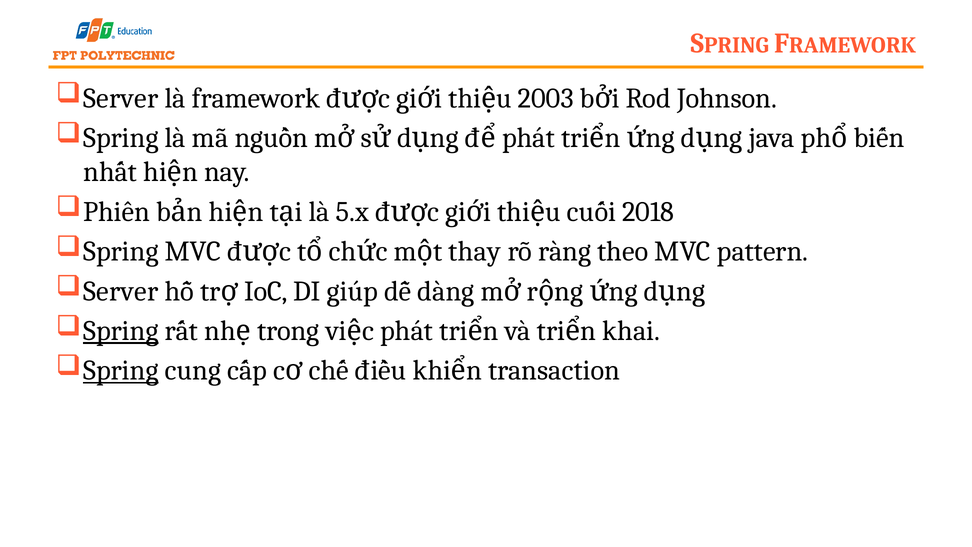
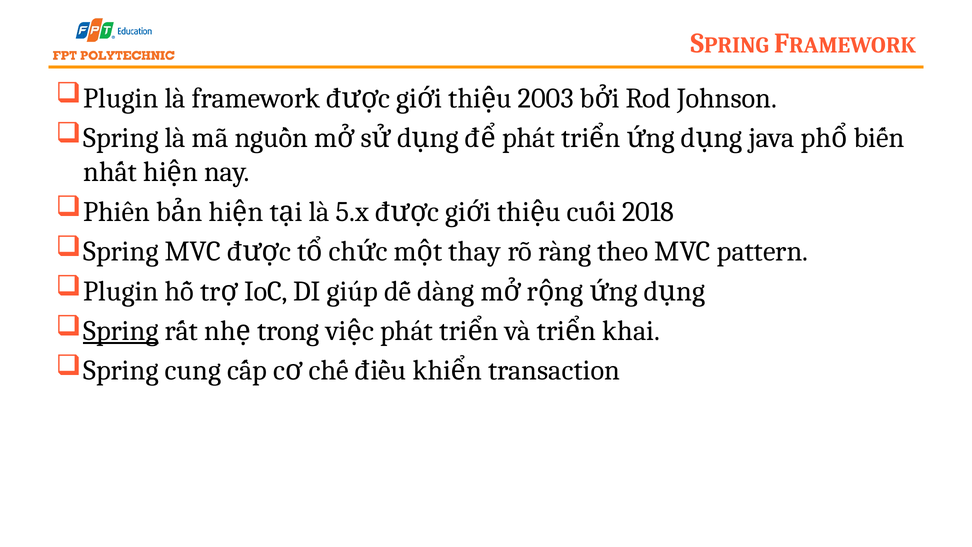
Server at (121, 98): Server -> Plugin
Server at (121, 291): Server -> Plugin
Spring at (121, 370) underline: present -> none
